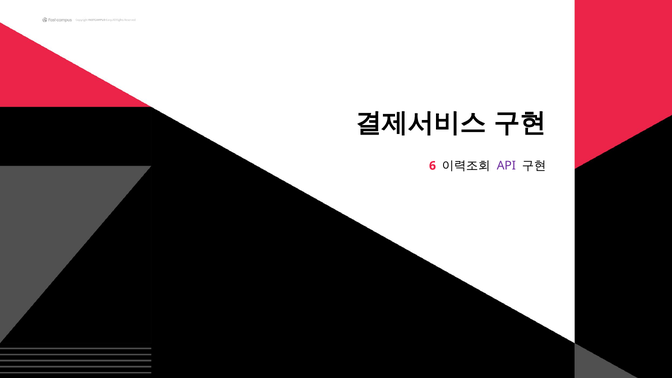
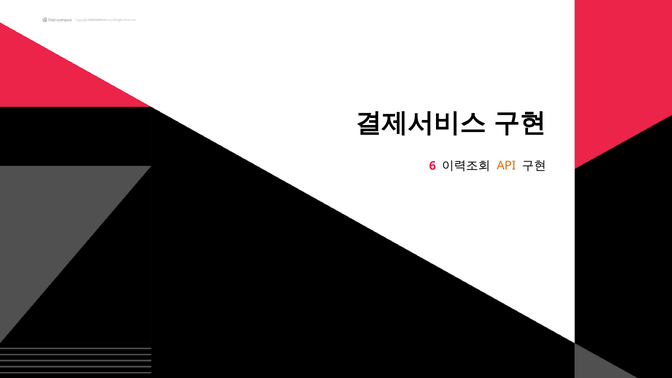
API colour: purple -> orange
